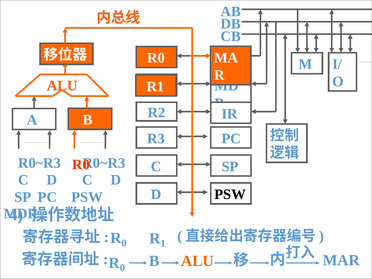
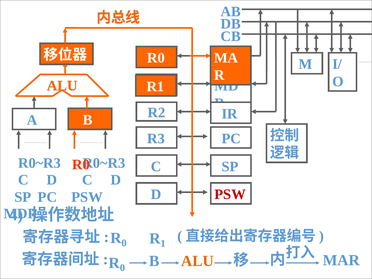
PSW at (230, 194) colour: black -> red
